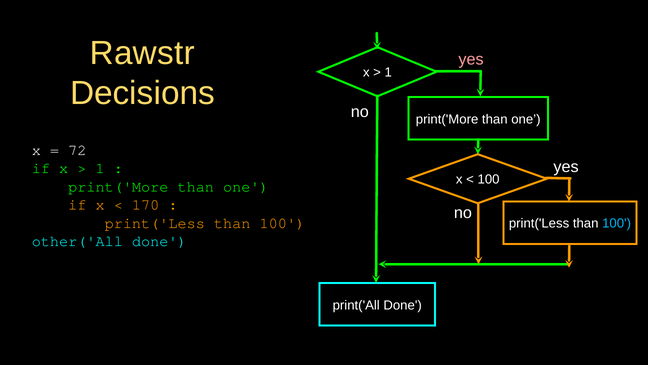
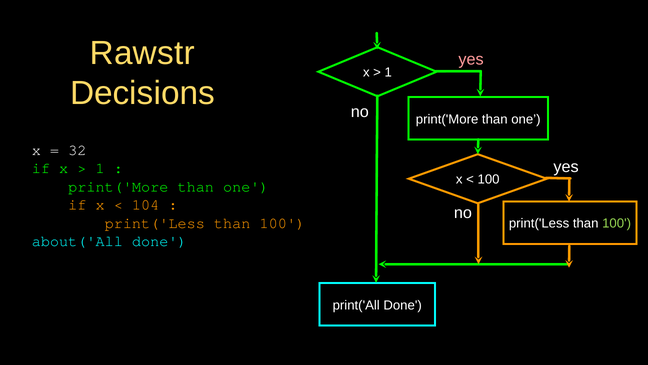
72: 72 -> 32
170: 170 -> 104
100 at (617, 223) colour: light blue -> light green
other('All: other('All -> about('All
